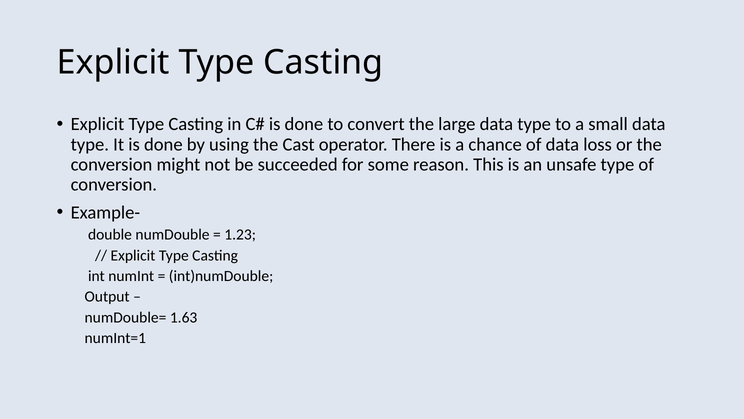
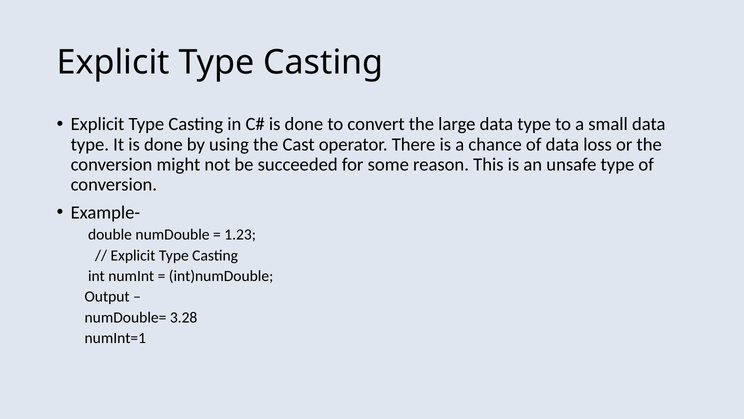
1.63: 1.63 -> 3.28
